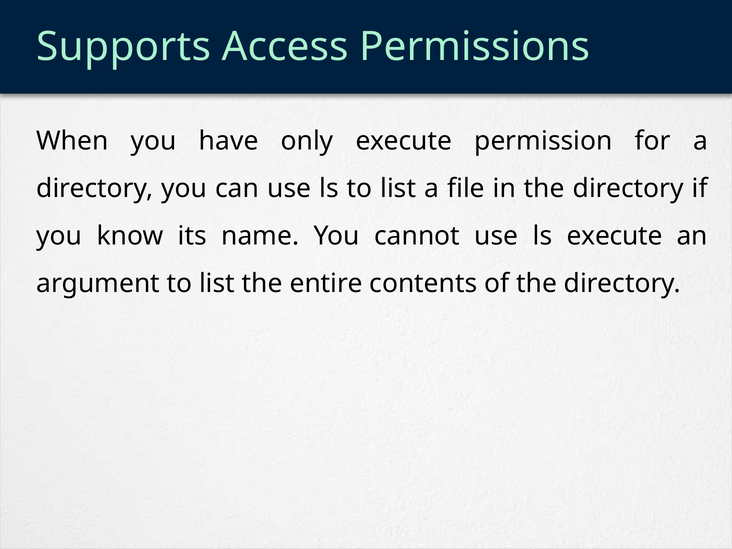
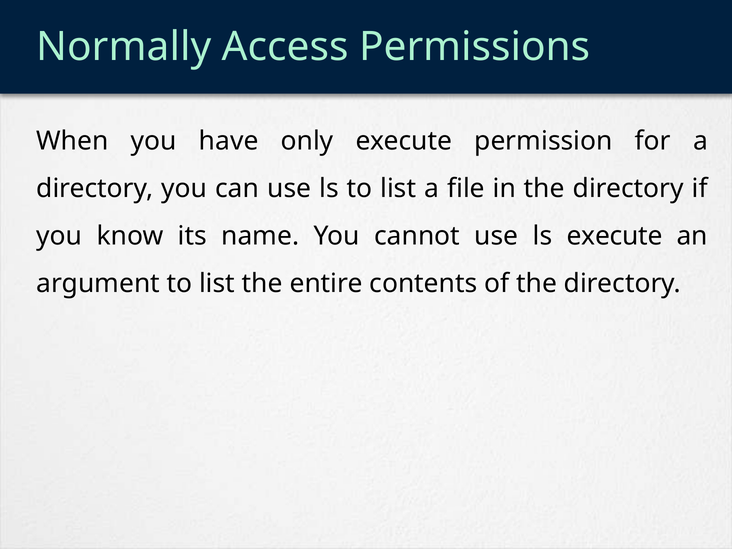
Supports: Supports -> Normally
